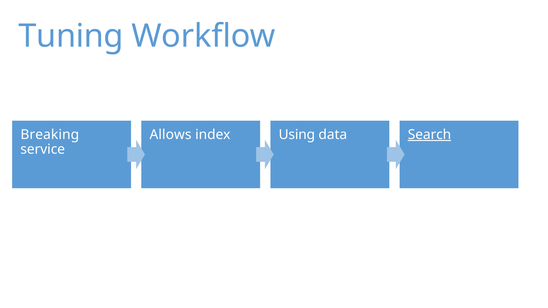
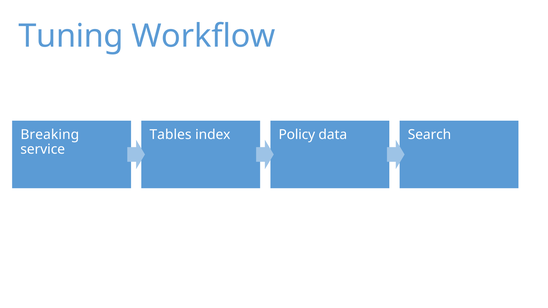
Allows: Allows -> Tables
Using: Using -> Policy
Search underline: present -> none
